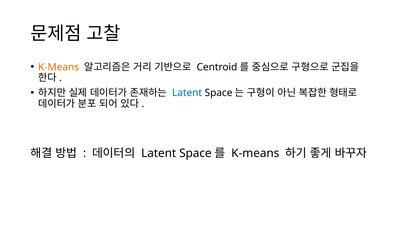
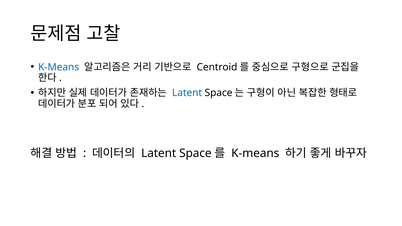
K-Means at (59, 67) colour: orange -> blue
